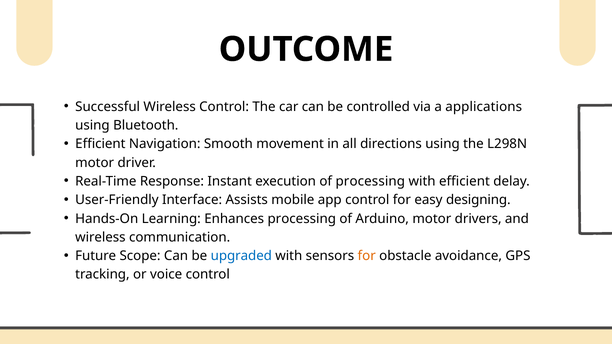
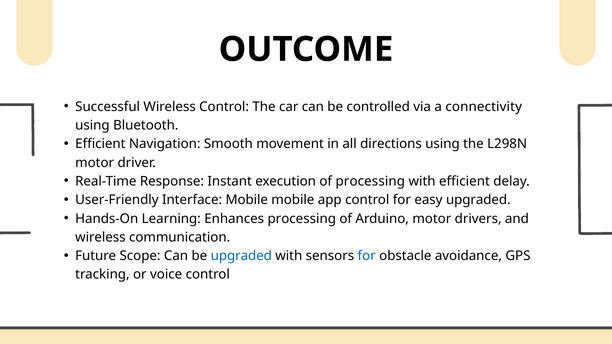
applications: applications -> connectivity
Interface Assists: Assists -> Mobile
easy designing: designing -> upgraded
for at (367, 256) colour: orange -> blue
